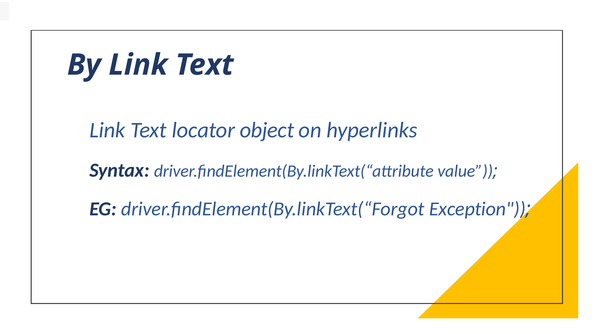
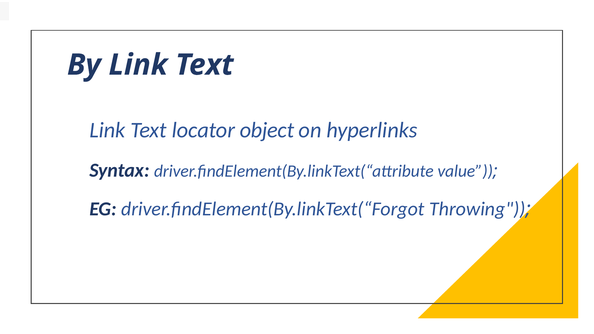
Exception: Exception -> Throwing
